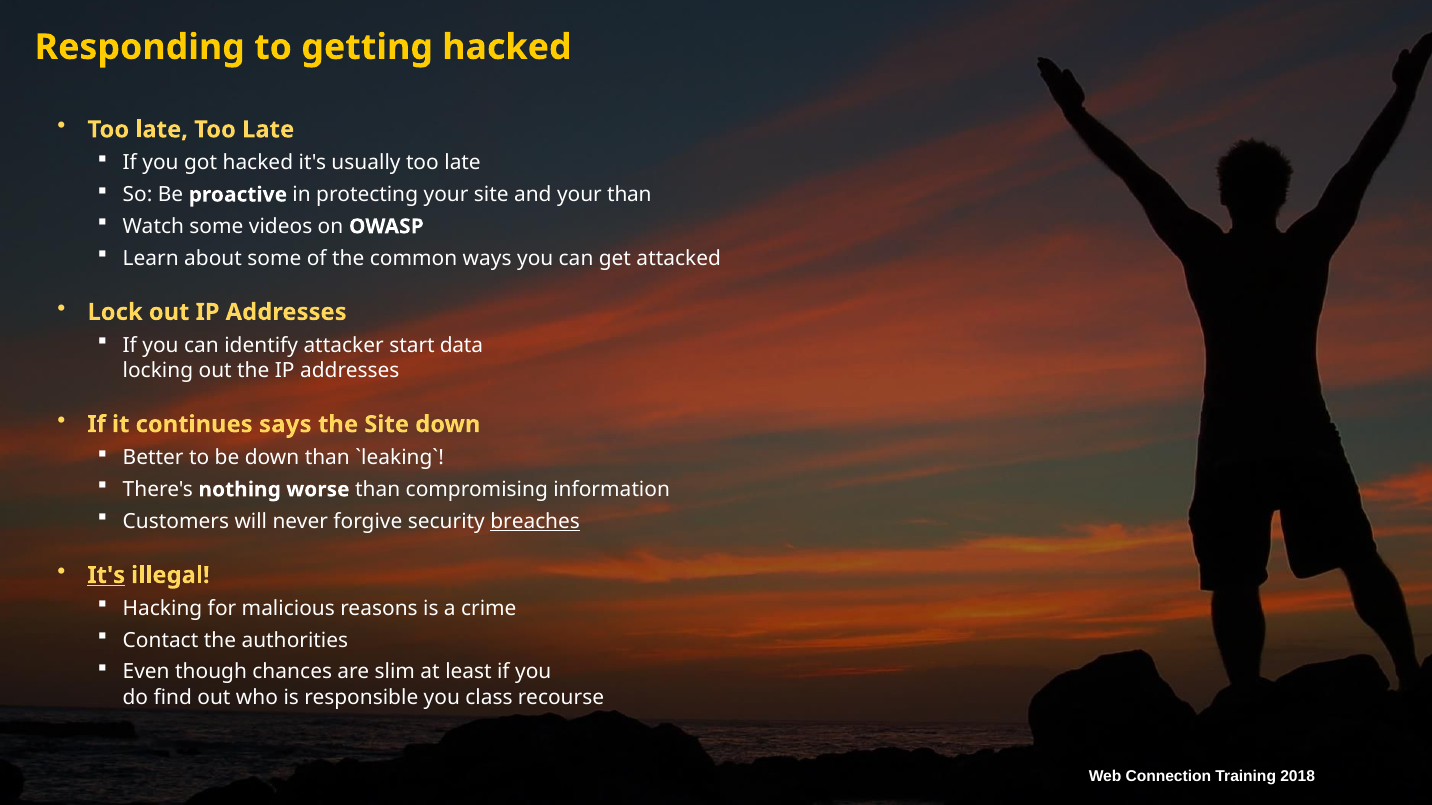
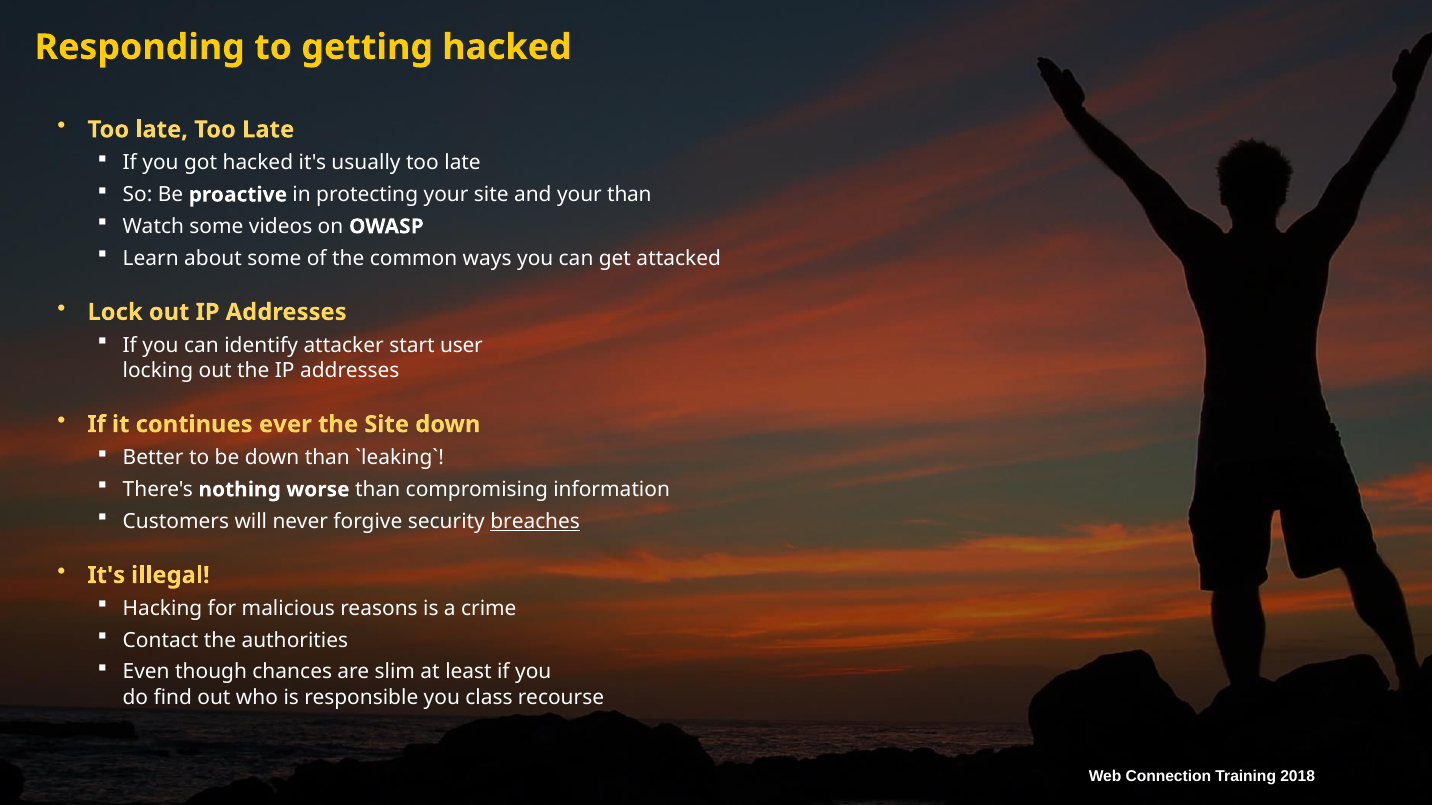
data: data -> user
says: says -> ever
It's at (106, 576) underline: present -> none
